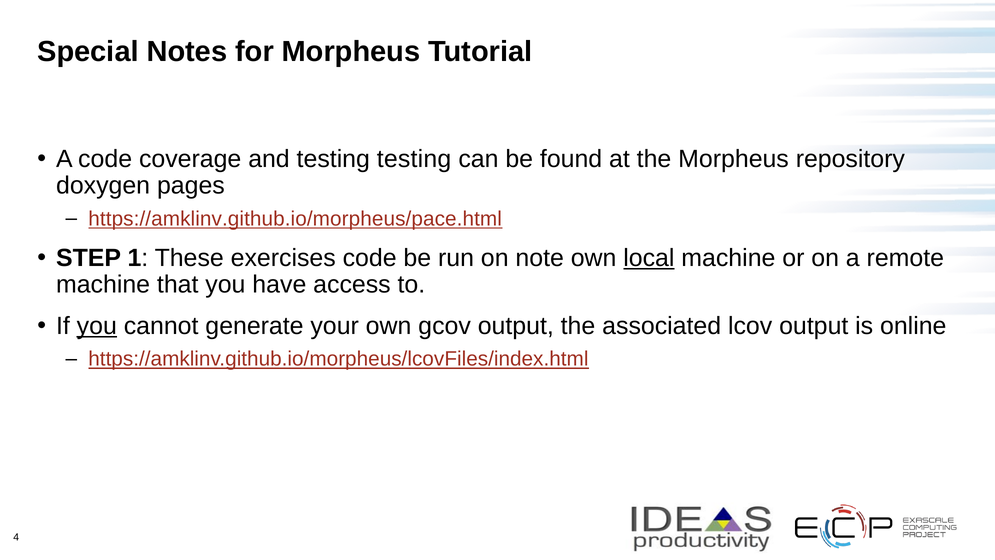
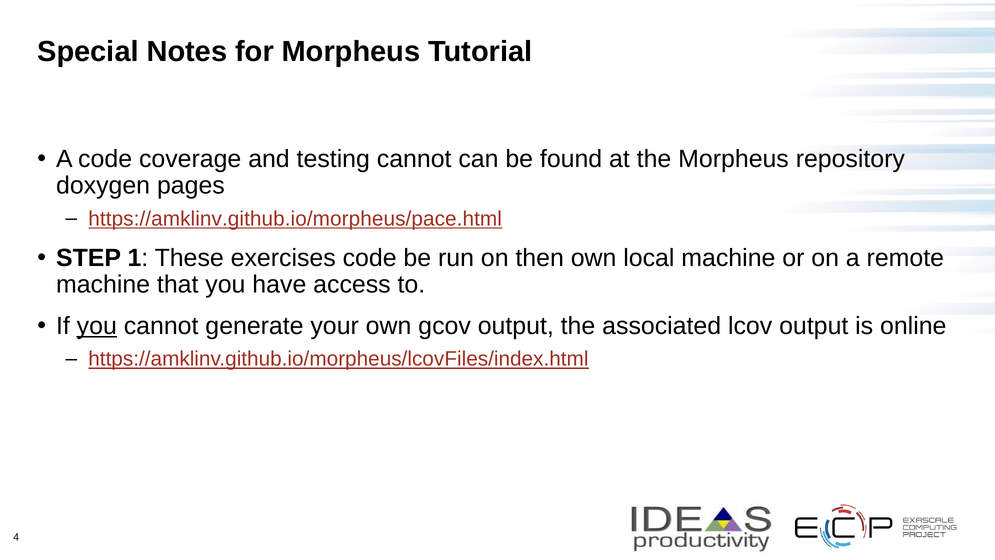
testing testing: testing -> cannot
note: note -> then
local underline: present -> none
